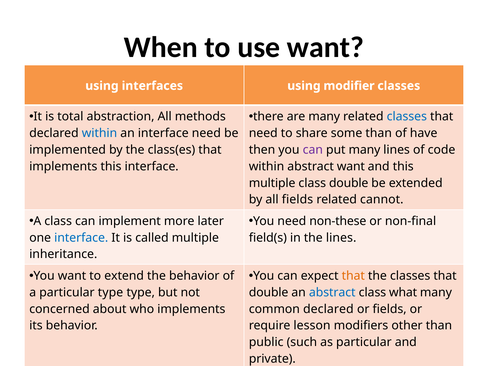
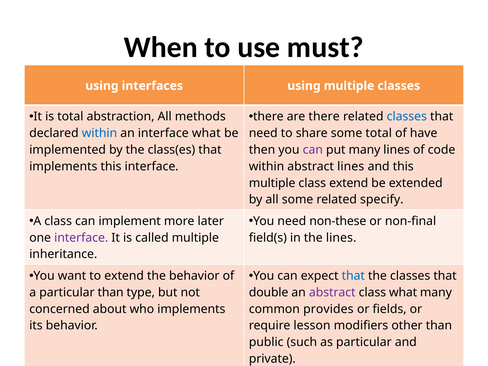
use want: want -> must
using modifier: modifier -> multiple
are many: many -> there
interface need: need -> what
some than: than -> total
abstract want: want -> lines
class double: double -> extend
all fields: fields -> some
cannot: cannot -> specify
interface at (81, 238) colour: blue -> purple
that at (353, 276) colour: orange -> blue
particular type: type -> than
abstract at (332, 292) colour: blue -> purple
common declared: declared -> provides
